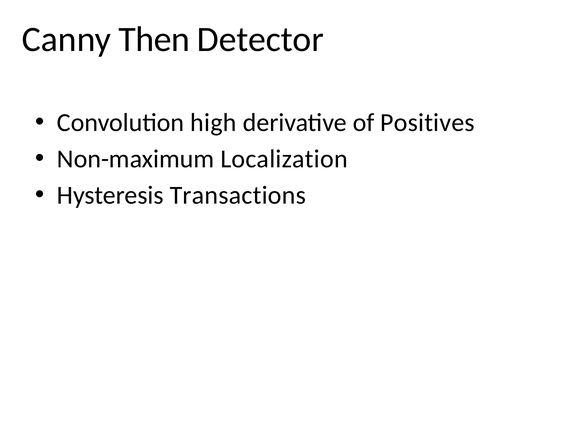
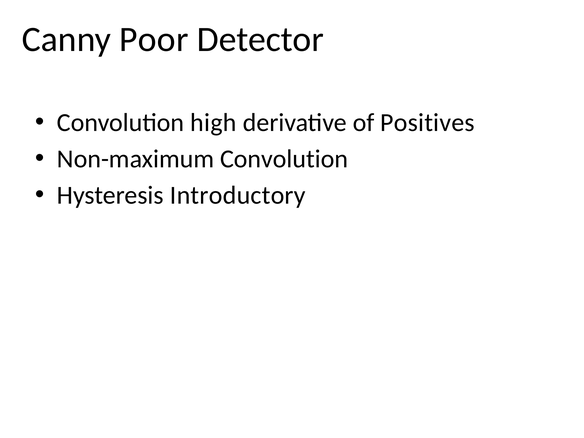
Then: Then -> Poor
Non-maximum Localization: Localization -> Convolution
Transactions: Transactions -> Introductory
